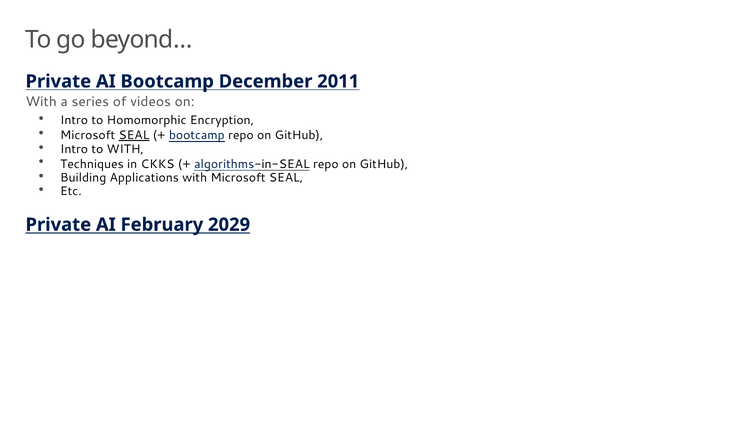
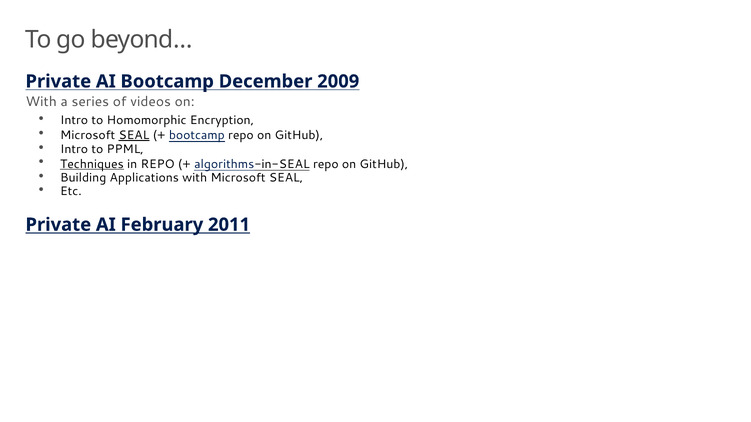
2011: 2011 -> 2009
to WITH: WITH -> PPML
Techniques underline: none -> present
in CKKS: CKKS -> REPO
2029: 2029 -> 2011
